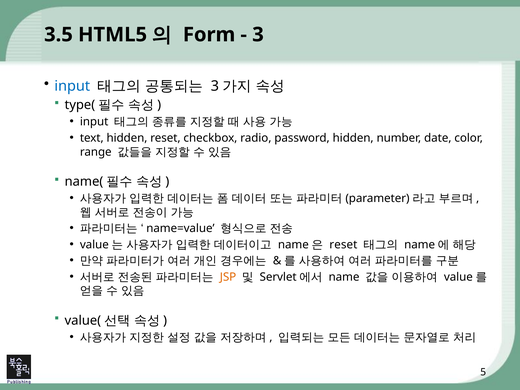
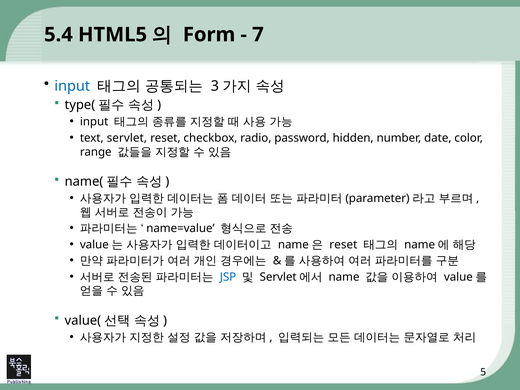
3.5: 3.5 -> 5.4
3: 3 -> 7
text hidden: hidden -> servlet
JSP colour: orange -> blue
